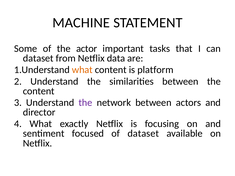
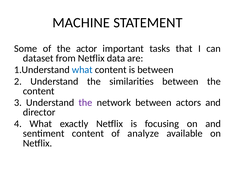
what at (82, 70) colour: orange -> blue
is platform: platform -> between
sentiment focused: focused -> content
of dataset: dataset -> analyze
